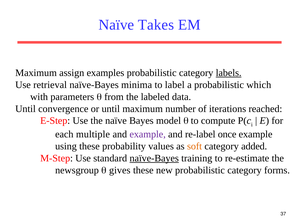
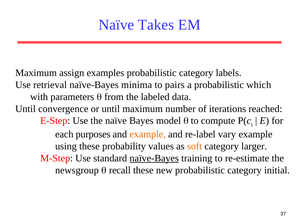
labels underline: present -> none
label: label -> pairs
multiple: multiple -> purposes
example at (148, 134) colour: purple -> orange
once: once -> vary
added: added -> larger
gives: gives -> recall
forms: forms -> initial
